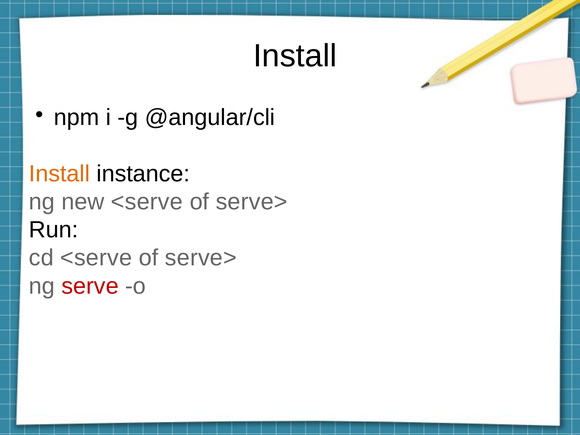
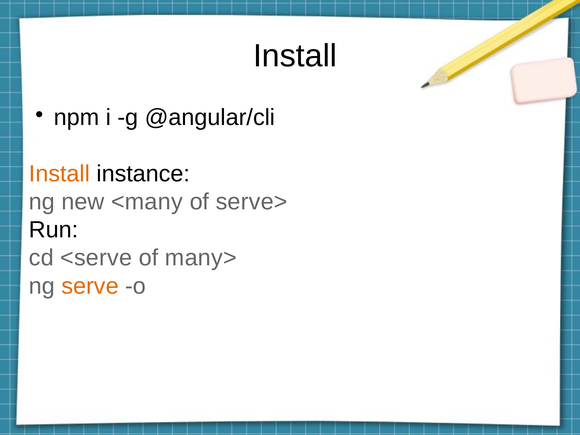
new <serve: <serve -> <many
serve> at (201, 258): serve> -> many>
serve colour: red -> orange
